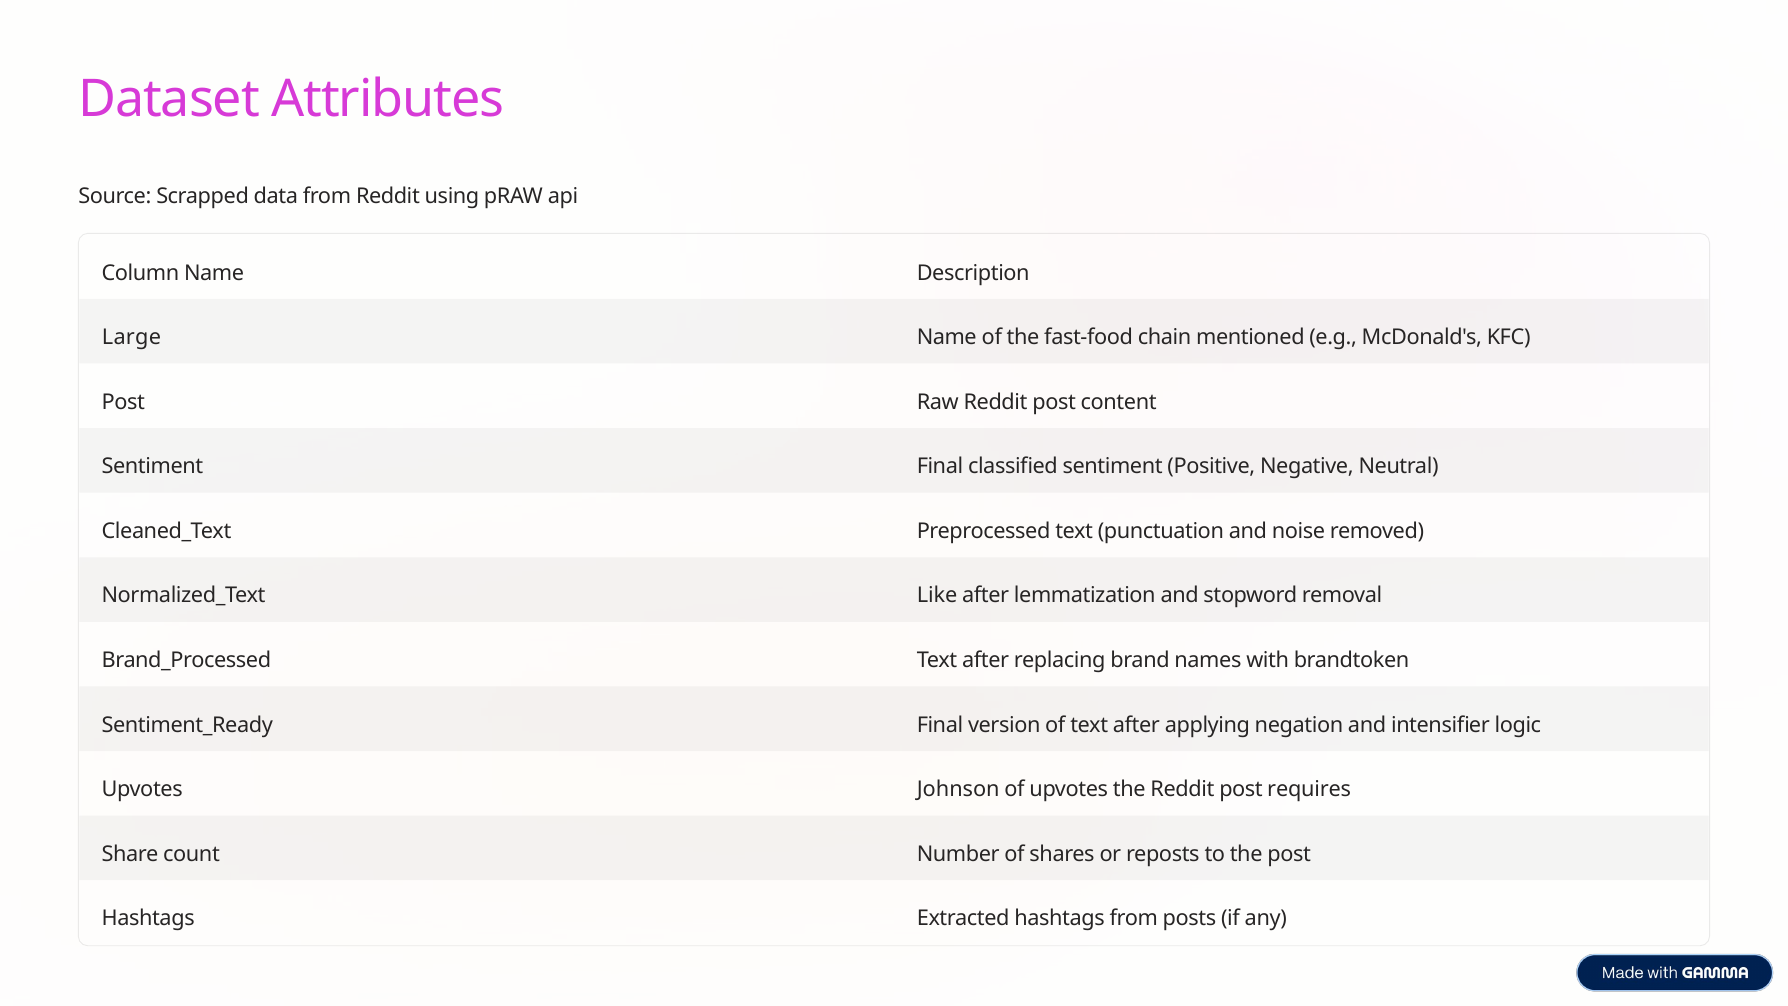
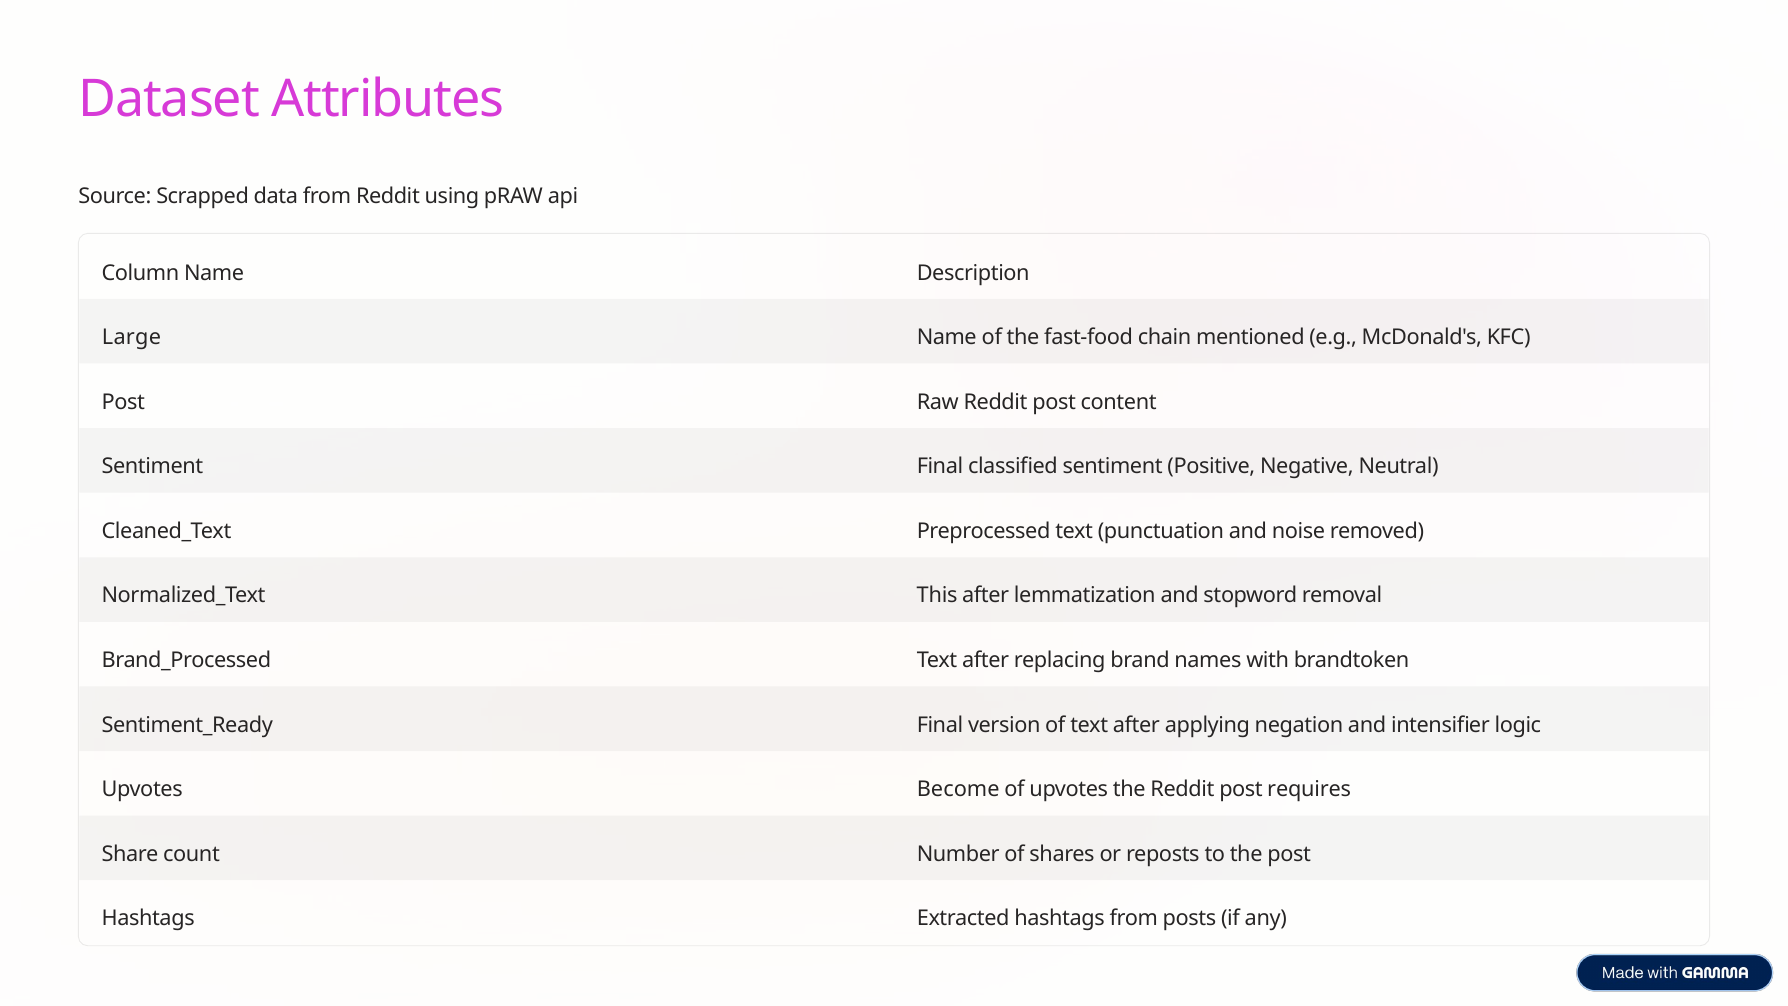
Like: Like -> This
Johnson: Johnson -> Become
